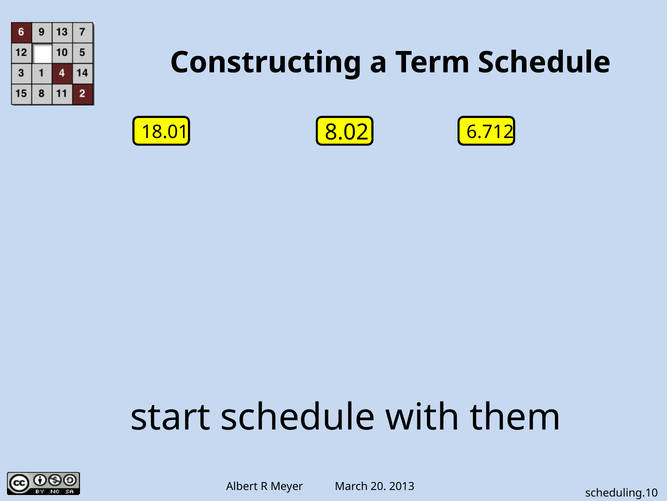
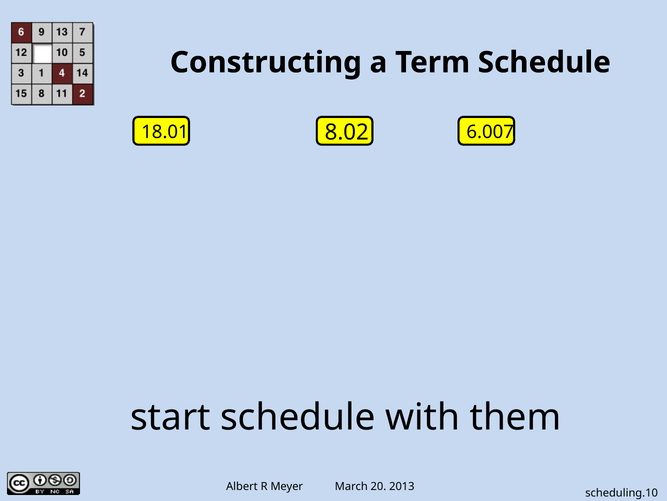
6.712: 6.712 -> 6.007
